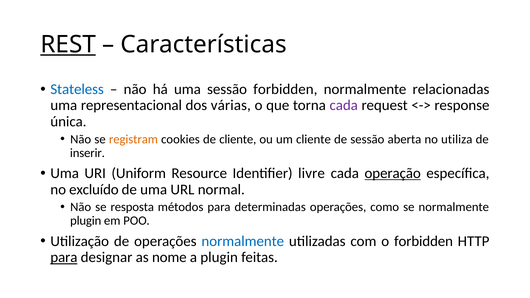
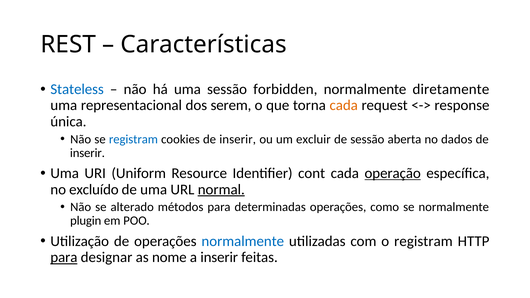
REST underline: present -> none
relacionadas: relacionadas -> diretamente
várias: várias -> serem
cada at (344, 105) colour: purple -> orange
registram at (133, 139) colour: orange -> blue
cookies de cliente: cliente -> inserir
um cliente: cliente -> excluir
utiliza: utiliza -> dados
livre: livre -> cont
normal underline: none -> present
resposta: resposta -> alterado
o forbidden: forbidden -> registram
a plugin: plugin -> inserir
